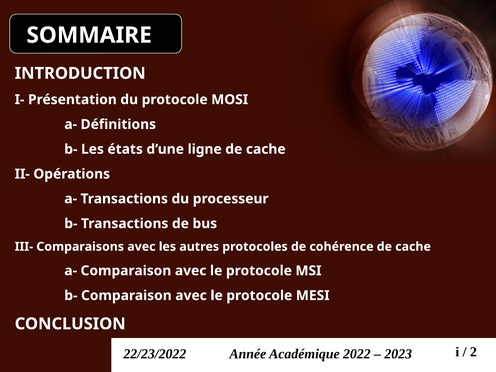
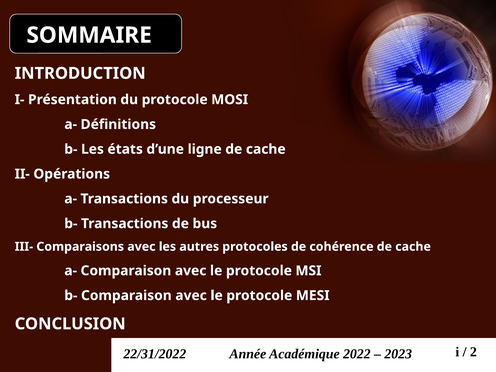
22/23/2022: 22/23/2022 -> 22/31/2022
